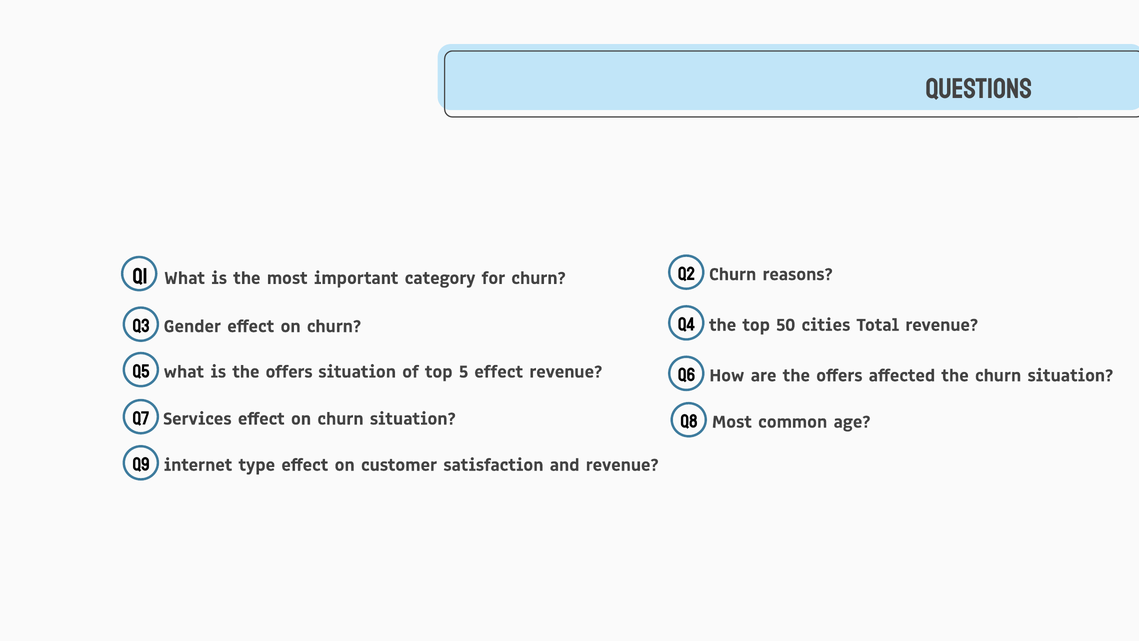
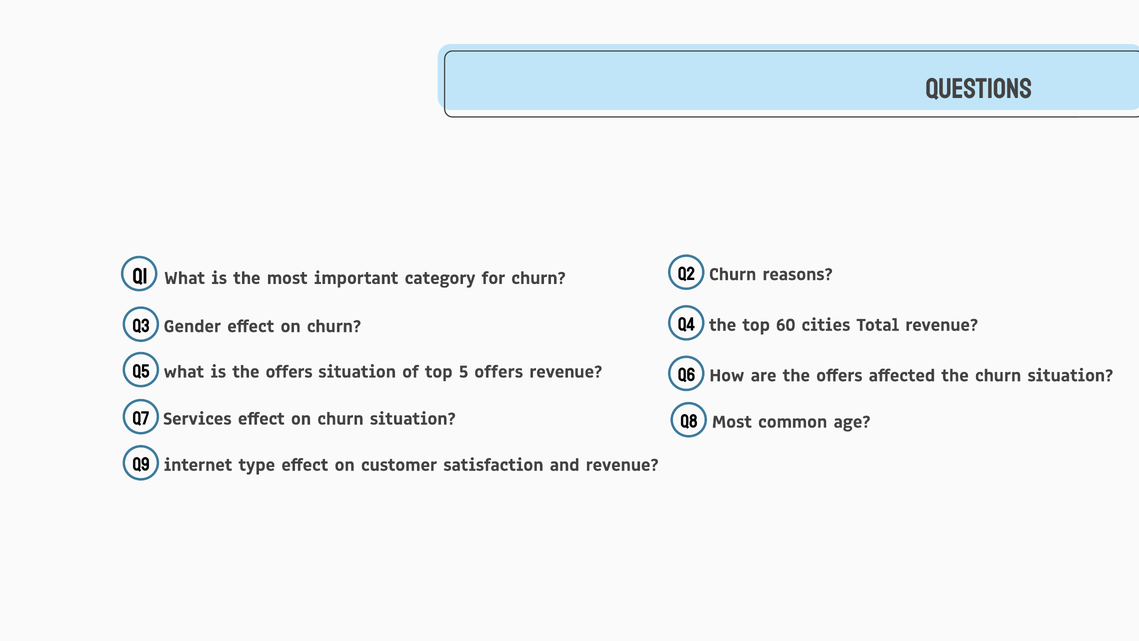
50: 50 -> 60
5 effect: effect -> offers
